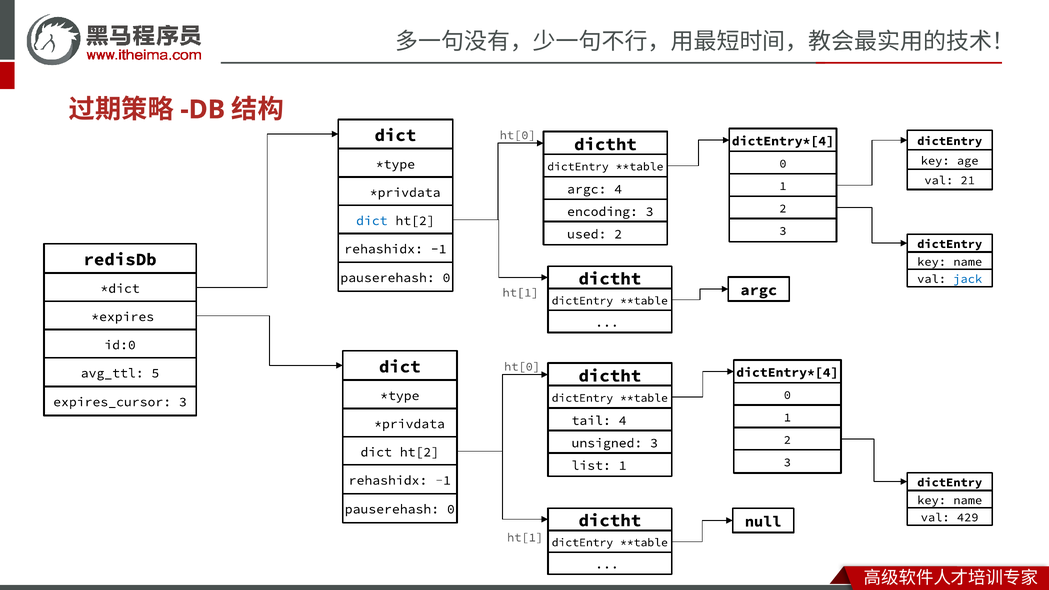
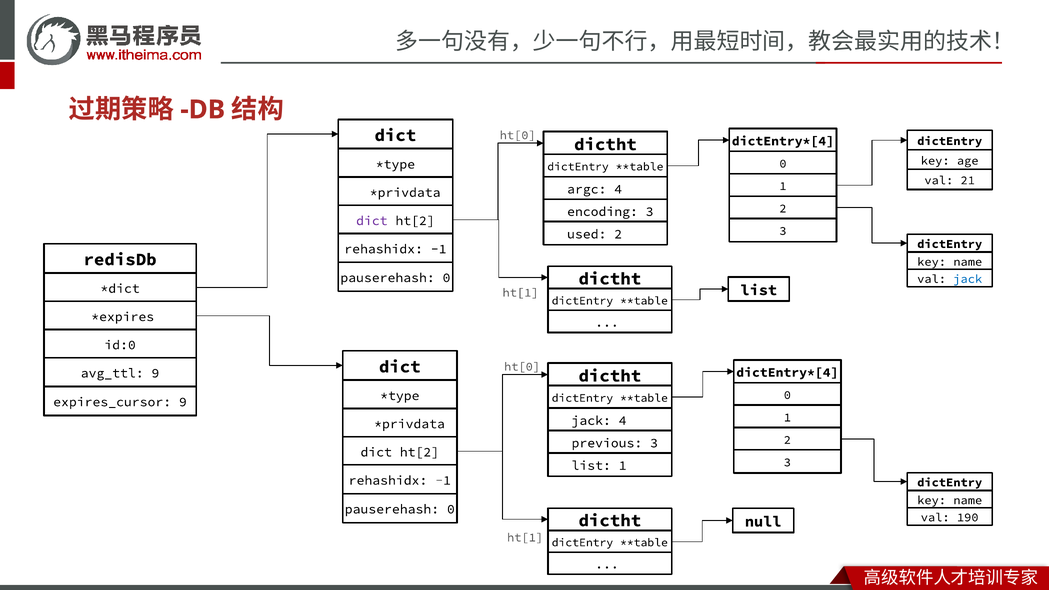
dict at (372, 221) colour: blue -> purple
argc at (759, 290): argc -> list
avg_ttl 5: 5 -> 9
expires_cursor 3: 3 -> 9
tail at (591, 421): tail -> jack
unsigned: unsigned -> previous
429: 429 -> 190
